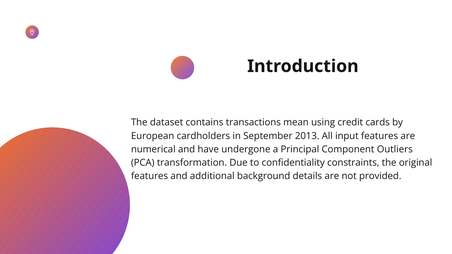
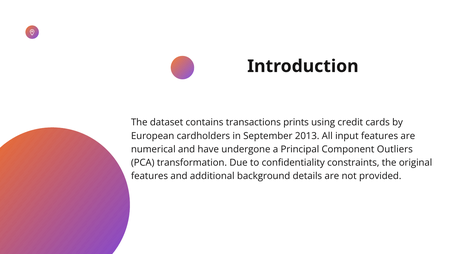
mean: mean -> prints
